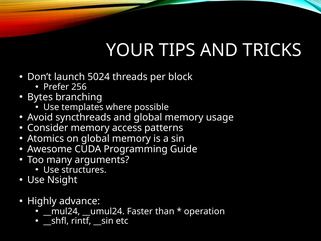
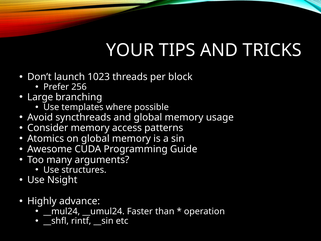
5024: 5024 -> 1023
Bytes: Bytes -> Large
